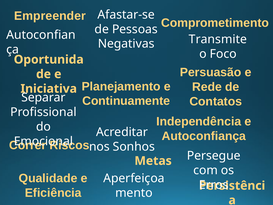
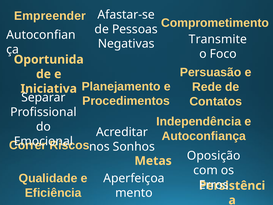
Continuamente: Continuamente -> Procedimentos
Persegue: Persegue -> Oposição
